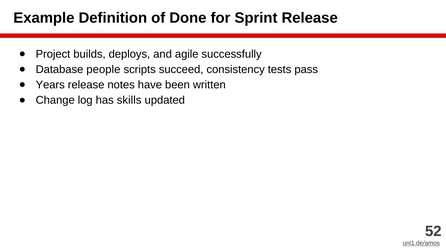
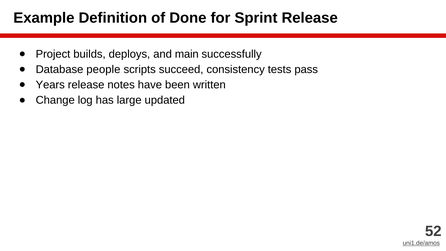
agile: agile -> main
skills: skills -> large
